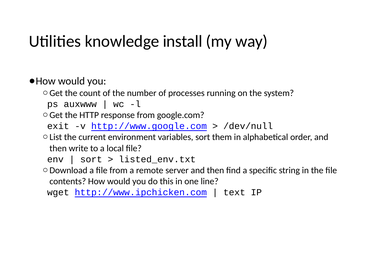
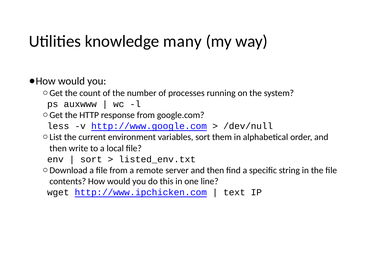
install: install -> many
exit: exit -> less
